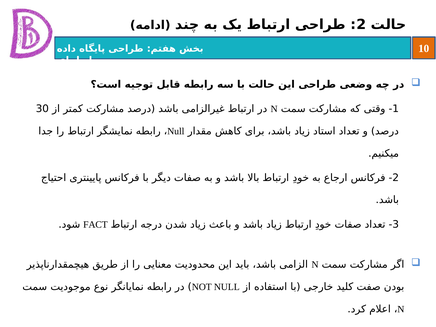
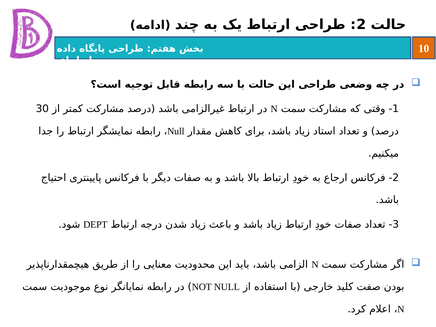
FACT: FACT -> DEPT
